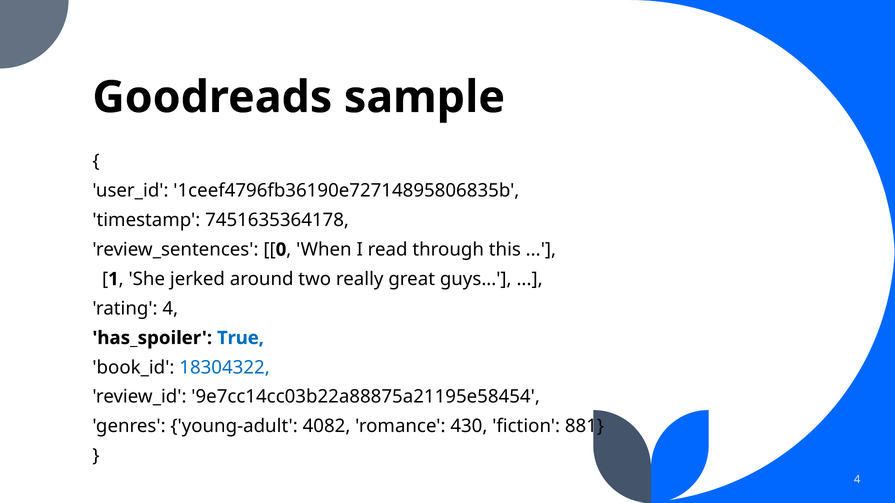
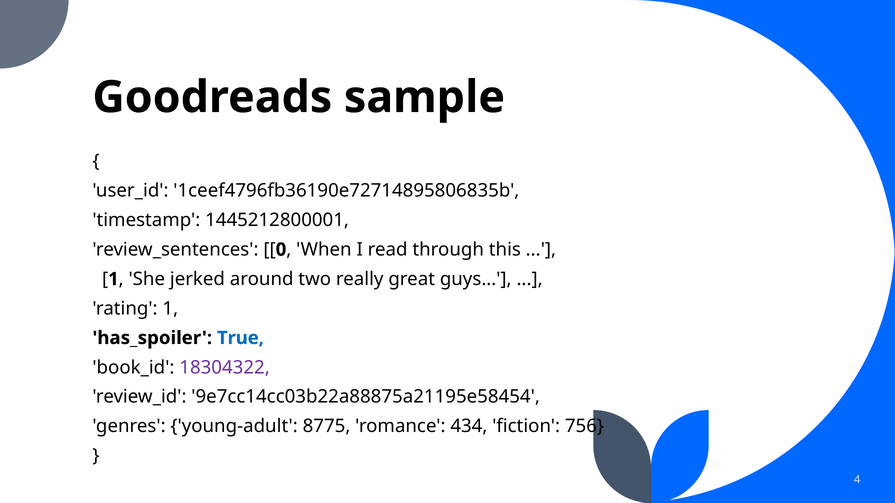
7451635364178: 7451635364178 -> 1445212800001
rating 4: 4 -> 1
18304322 colour: blue -> purple
4082: 4082 -> 8775
430: 430 -> 434
881: 881 -> 756
